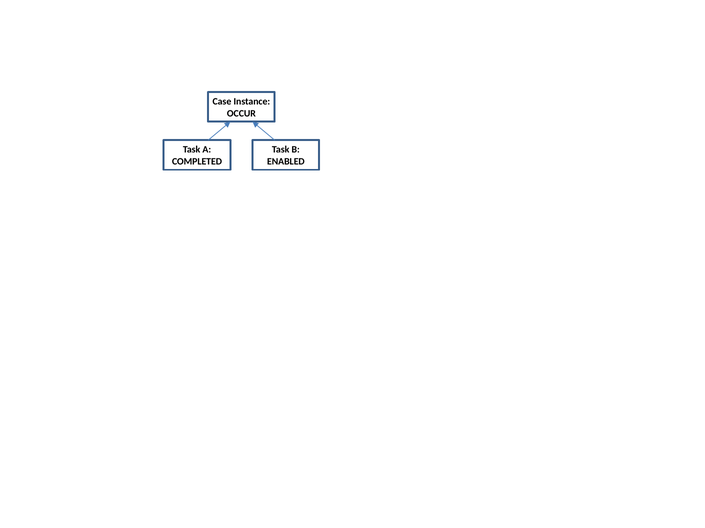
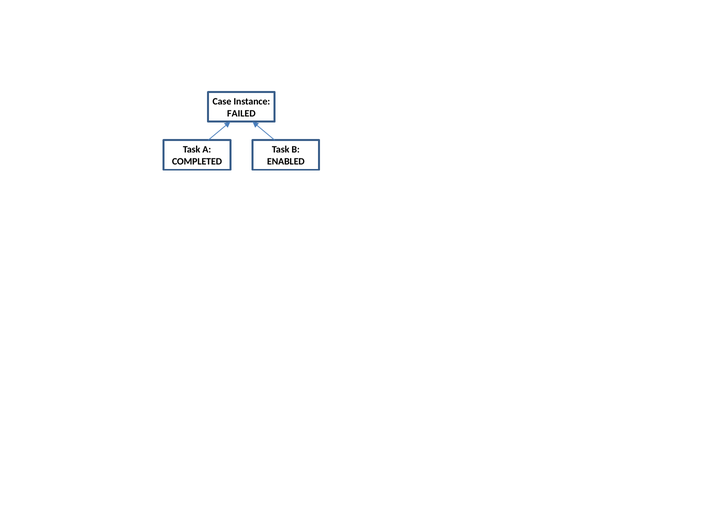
OCCUR: OCCUR -> FAILED
